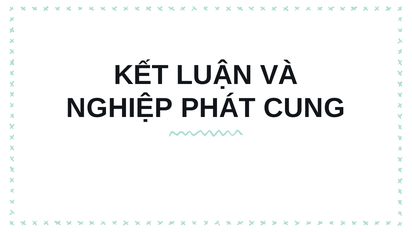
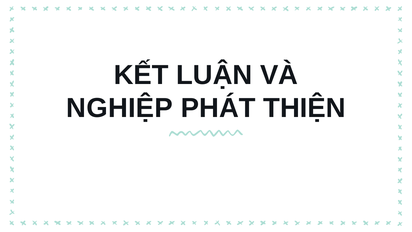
CUNG: CUNG -> THIỆN
